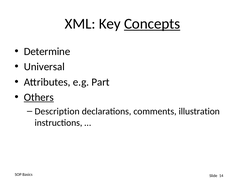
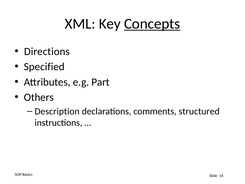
Determine: Determine -> Directions
Universal: Universal -> Specified
Others underline: present -> none
illustration: illustration -> structured
